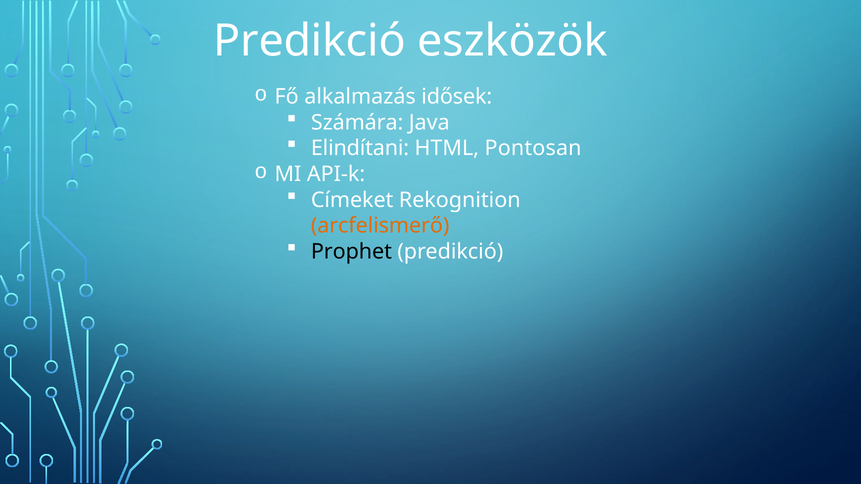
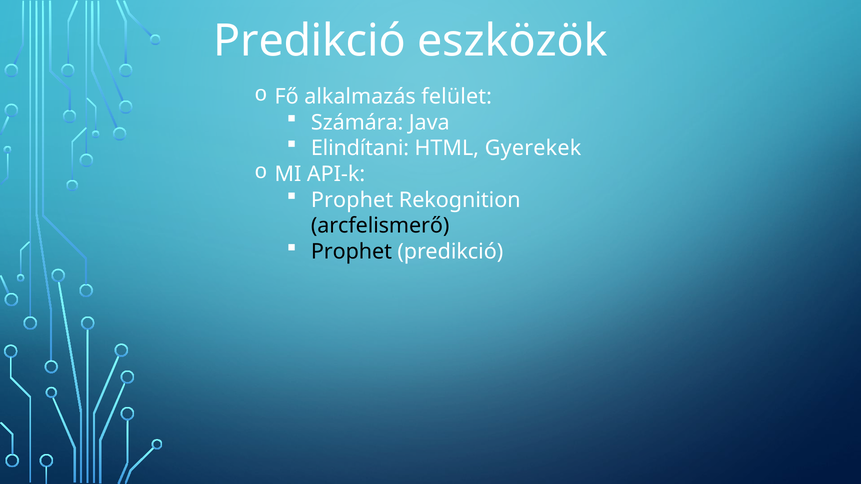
idősek: idősek -> felület
Pontosan: Pontosan -> Gyerekek
Címeket at (352, 200): Címeket -> Prophet
arcfelismerő colour: orange -> black
